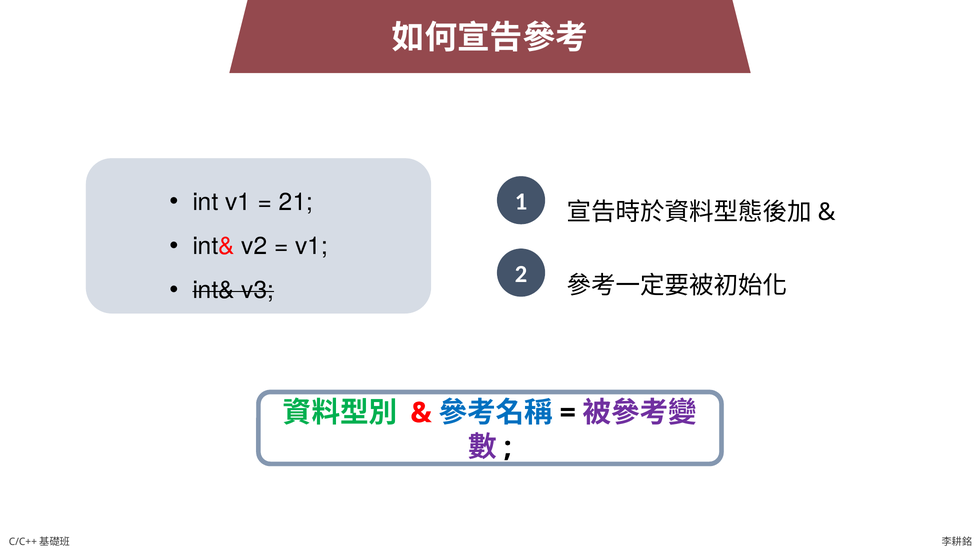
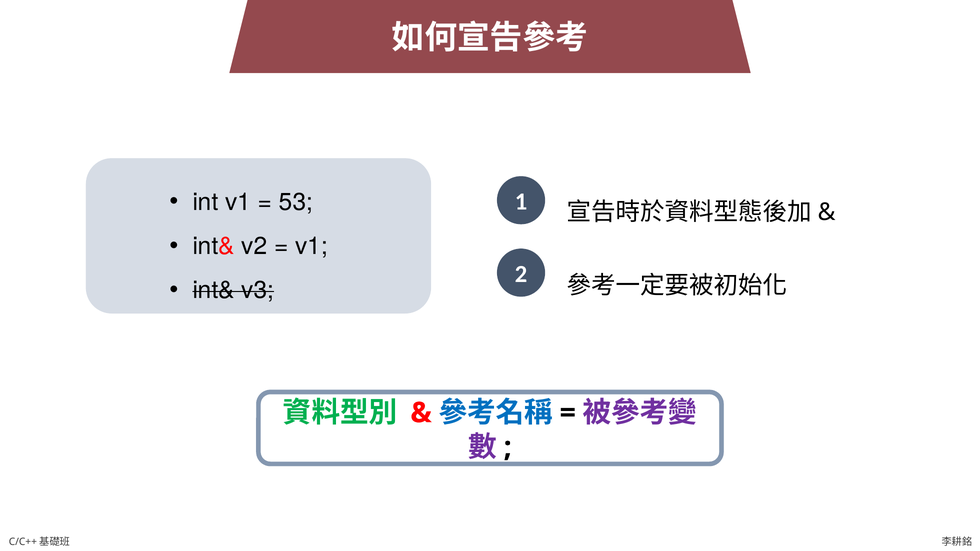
21: 21 -> 53
